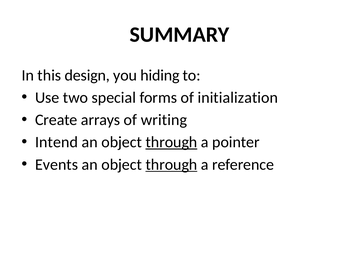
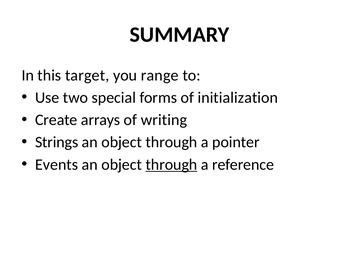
design: design -> target
hiding: hiding -> range
Intend: Intend -> Strings
through at (171, 142) underline: present -> none
